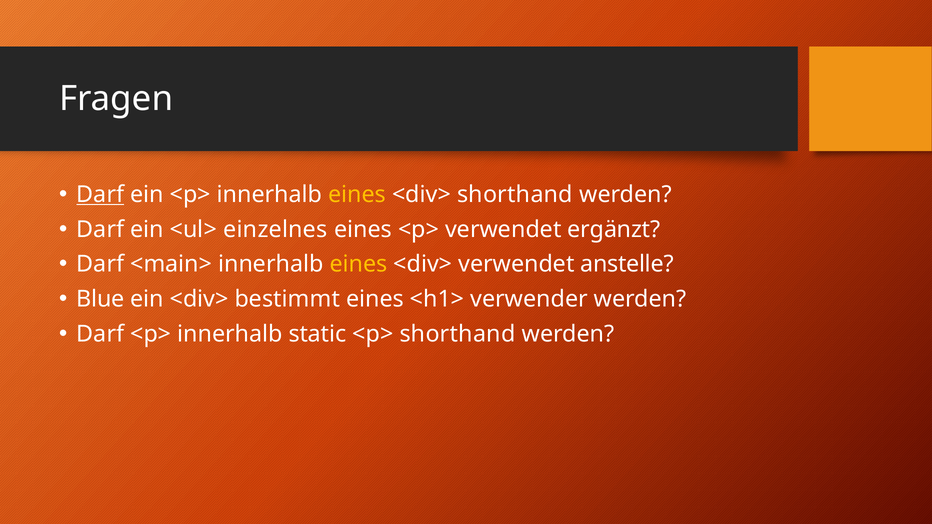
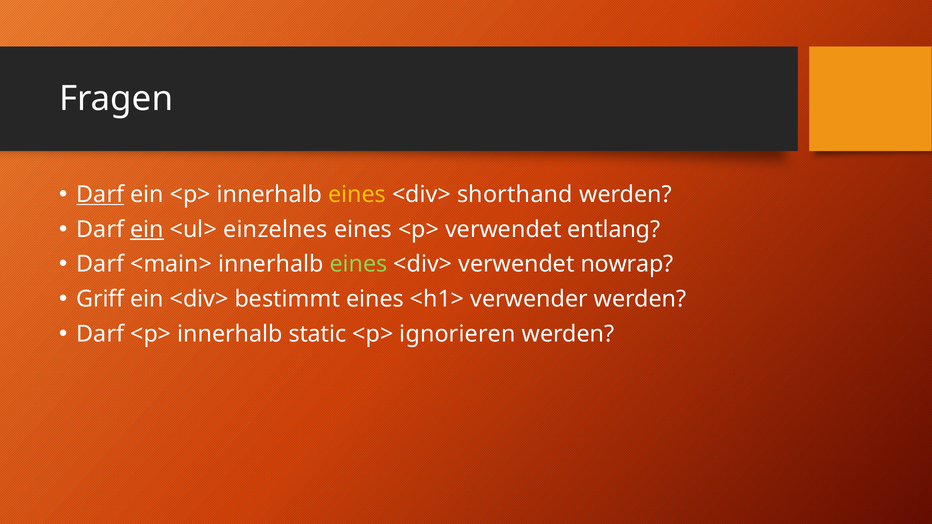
ein at (147, 229) underline: none -> present
ergänzt: ergänzt -> entlang
eines at (358, 264) colour: yellow -> light green
anstelle: anstelle -> nowrap
Blue: Blue -> Griff
<p> shorthand: shorthand -> ignorieren
